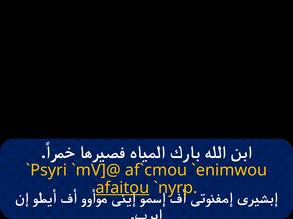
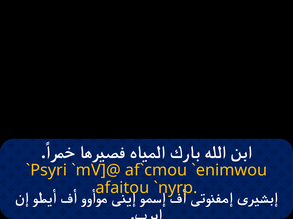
afaitou underline: present -> none
